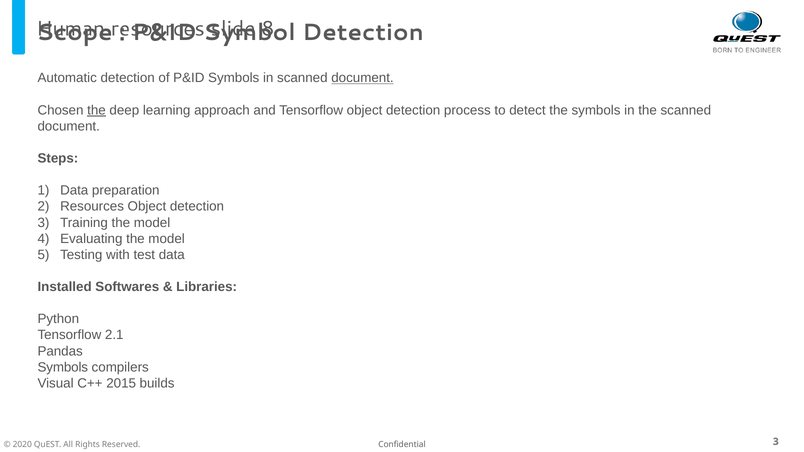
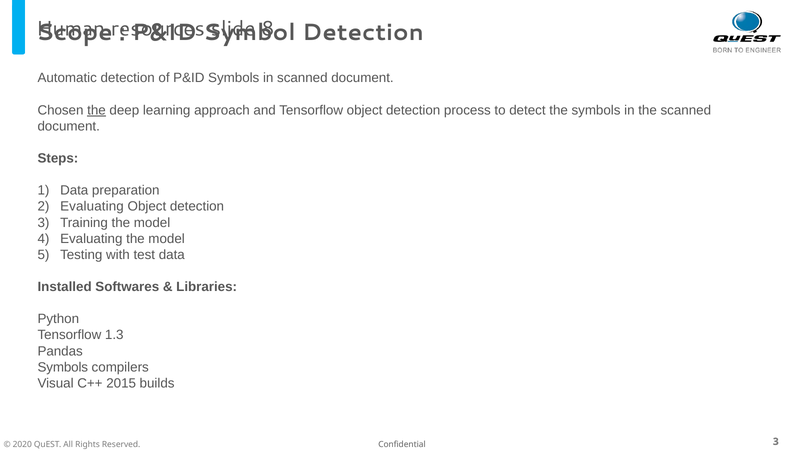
document at (362, 78) underline: present -> none
Resources at (92, 207): Resources -> Evaluating
2.1: 2.1 -> 1.3
